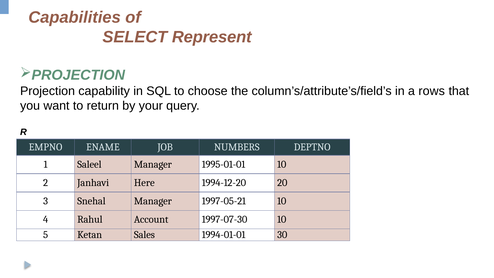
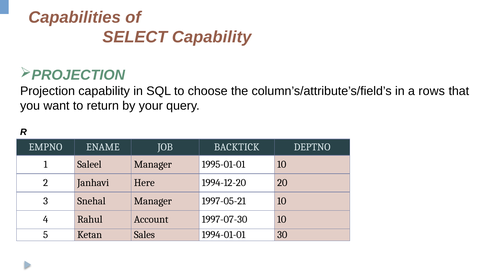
SELECT Represent: Represent -> Capability
NUMBERS: NUMBERS -> BACKTICK
